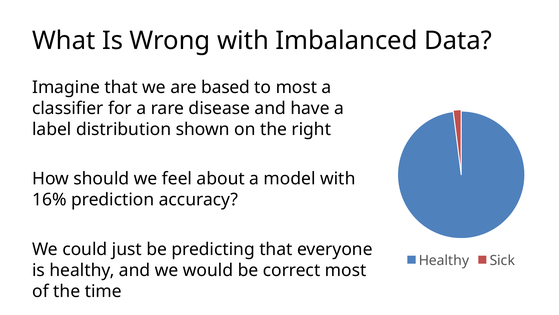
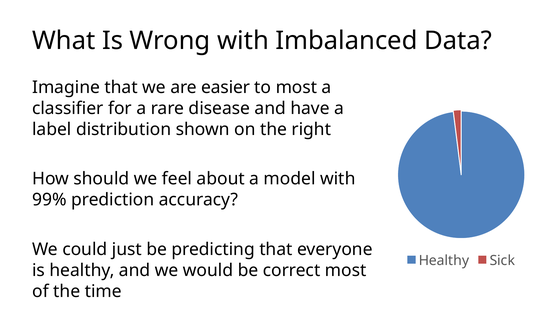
based: based -> easier
16%: 16% -> 99%
